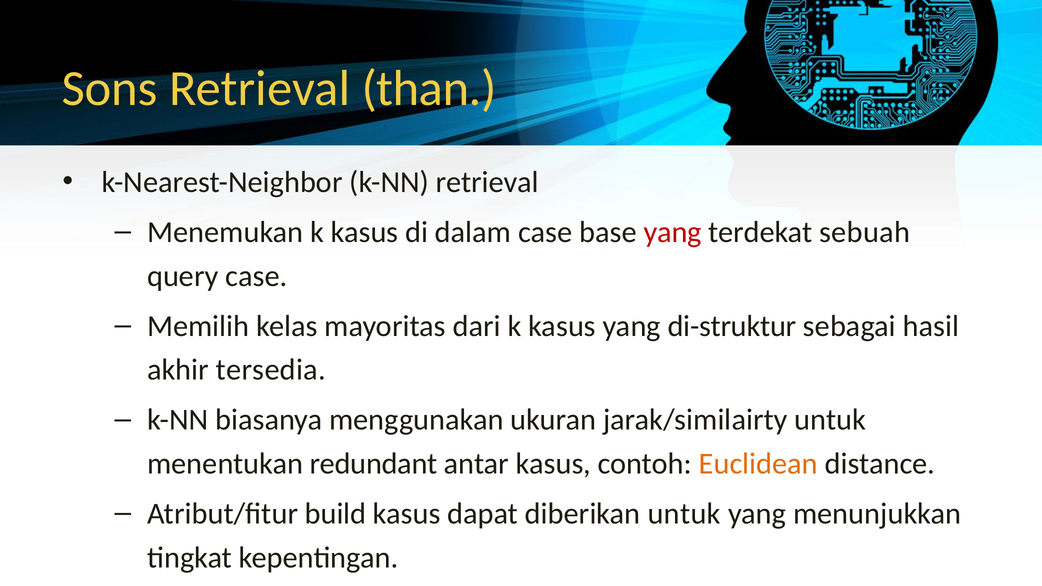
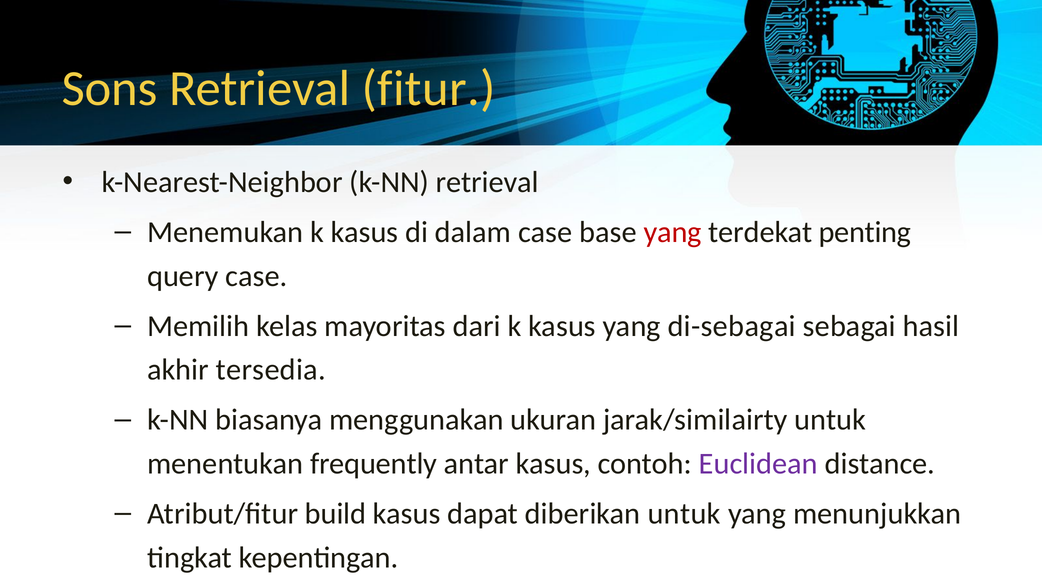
than: than -> fitur
sebuah: sebuah -> penting
di-struktur: di-struktur -> di-sebagai
redundant: redundant -> frequently
Euclidean colour: orange -> purple
